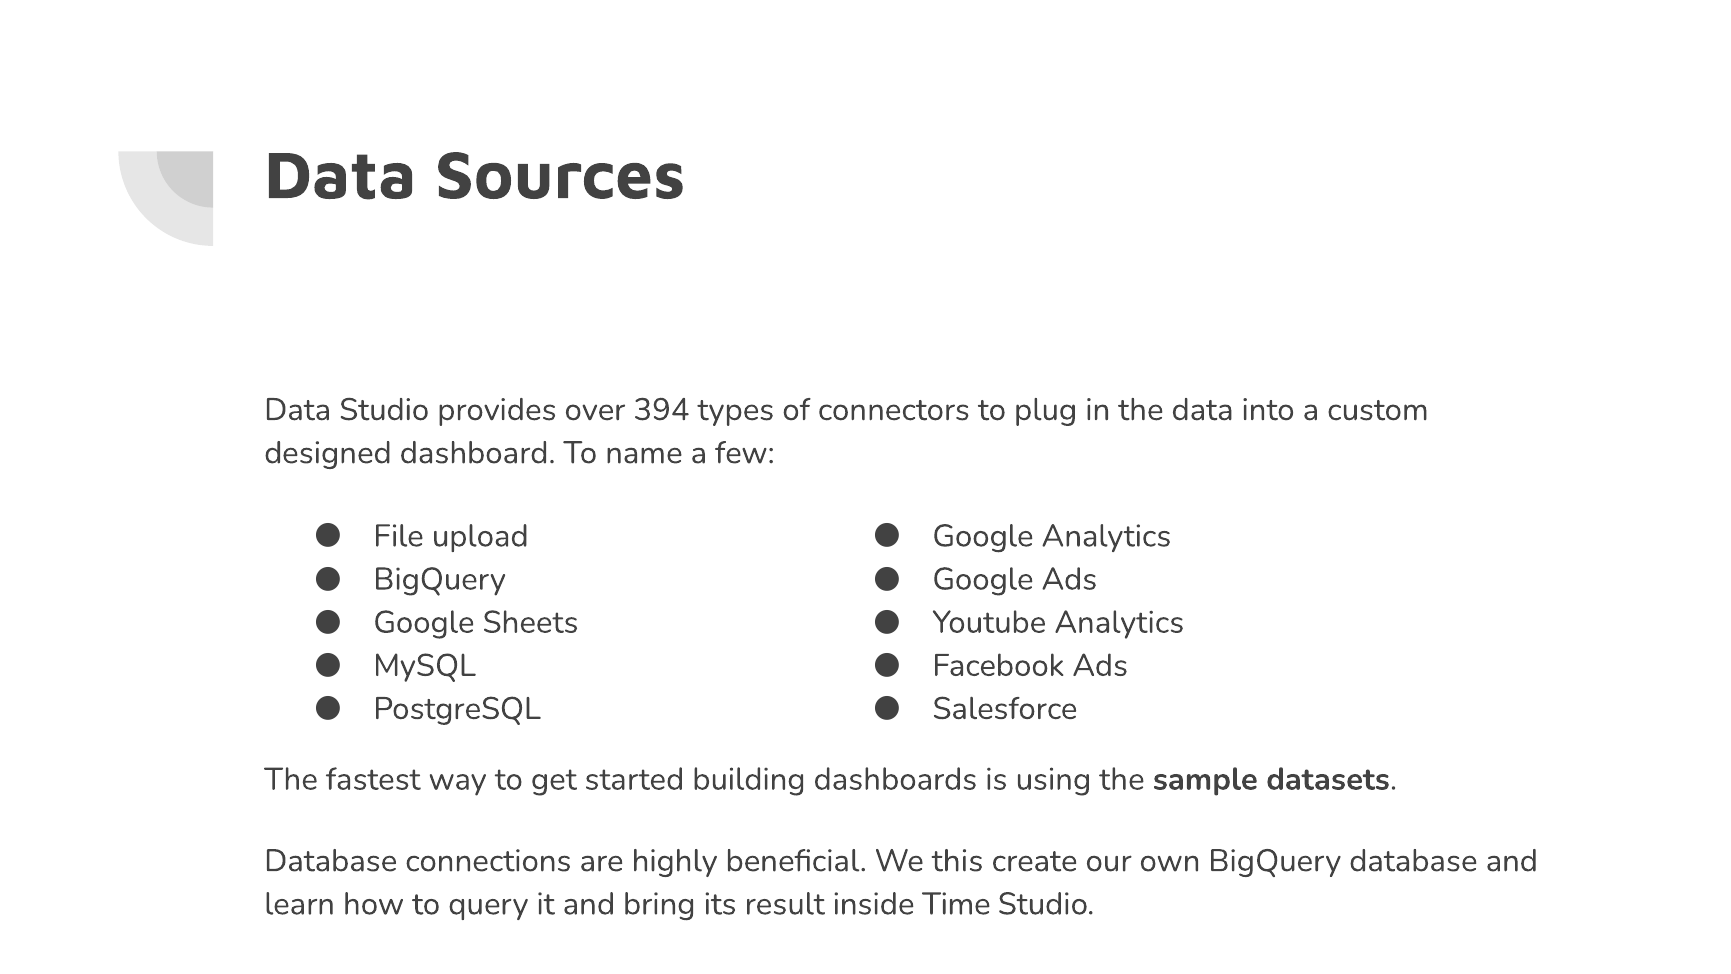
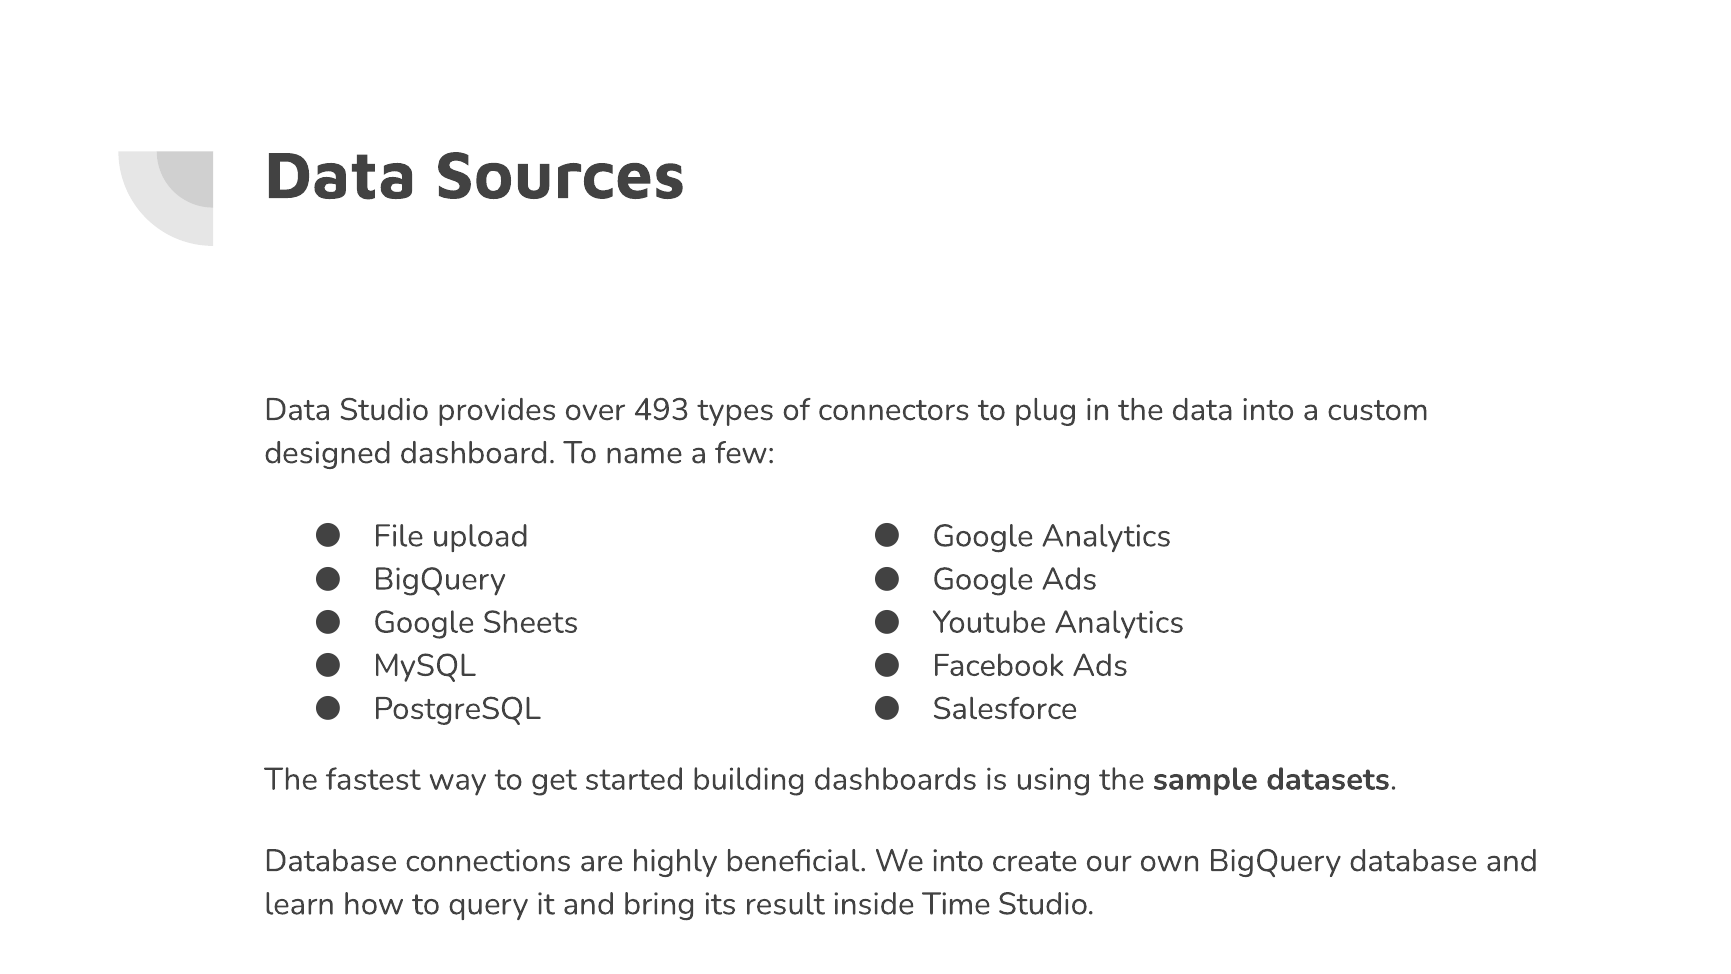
394: 394 -> 493
We this: this -> into
